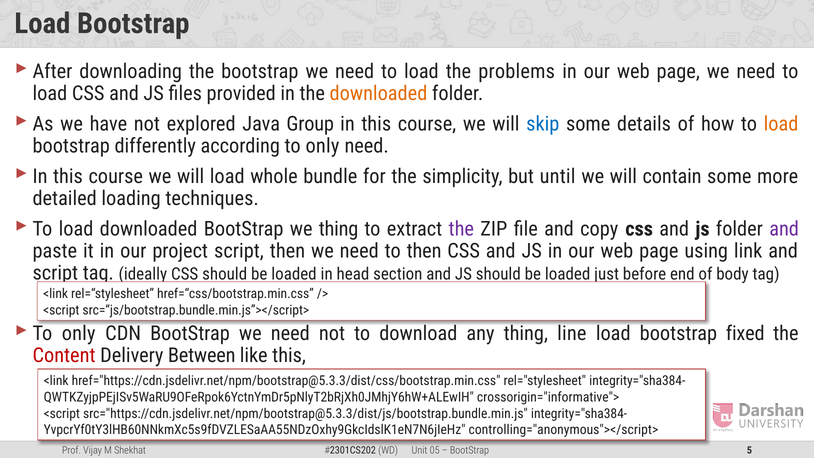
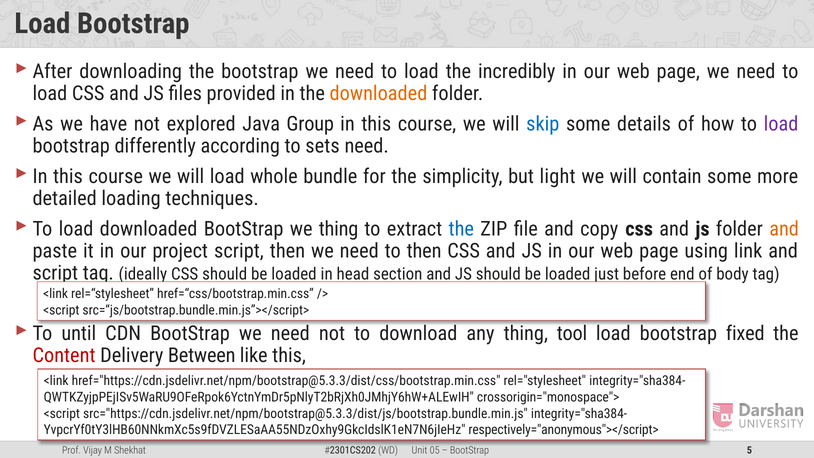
problems: problems -> incredibly
load at (781, 124) colour: orange -> purple
according to only: only -> sets
until: until -> light
the at (461, 229) colour: purple -> blue
and at (784, 229) colour: purple -> orange
only at (79, 334): only -> until
line: line -> tool
crossorigin="informative">: crossorigin="informative"> -> crossorigin="monospace">
controlling="anonymous"></script>: controlling="anonymous"></script> -> respectively="anonymous"></script>
